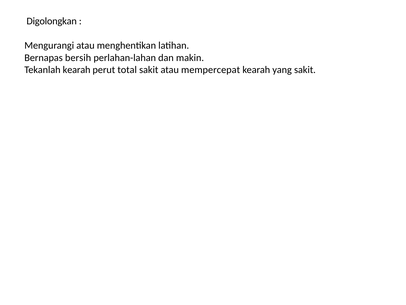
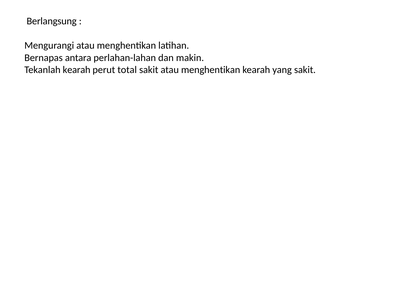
Digolongkan: Digolongkan -> Berlangsung
bersih: bersih -> antara
sakit atau mempercepat: mempercepat -> menghentikan
